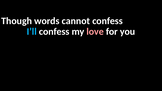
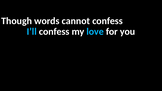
love colour: pink -> light blue
